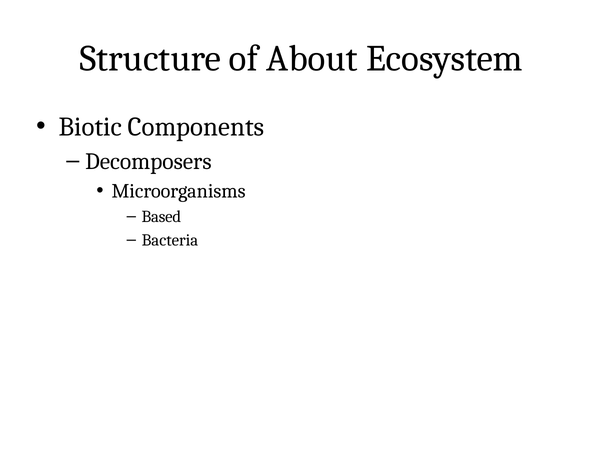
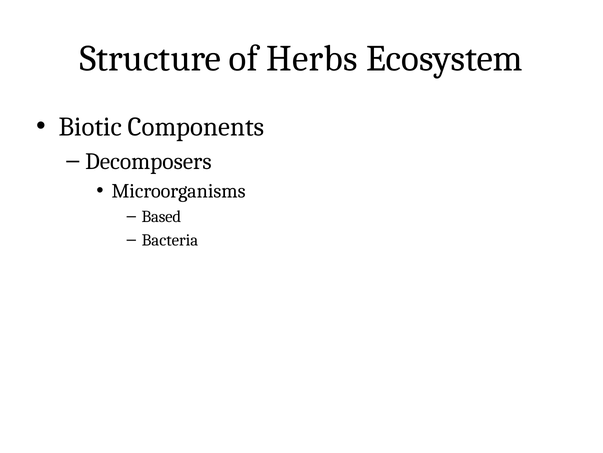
About: About -> Herbs
